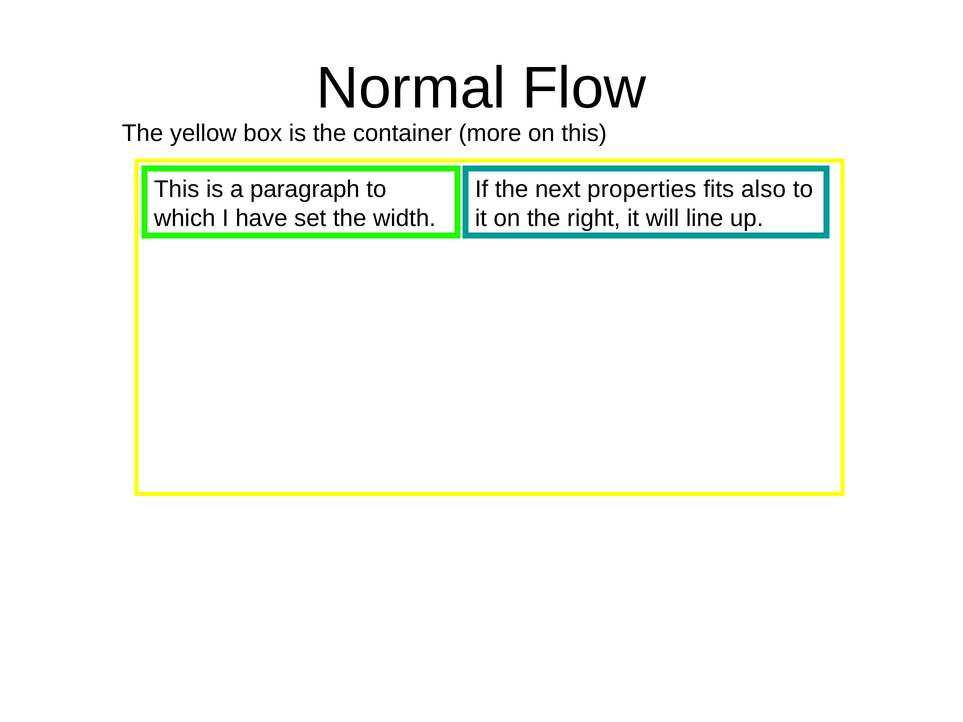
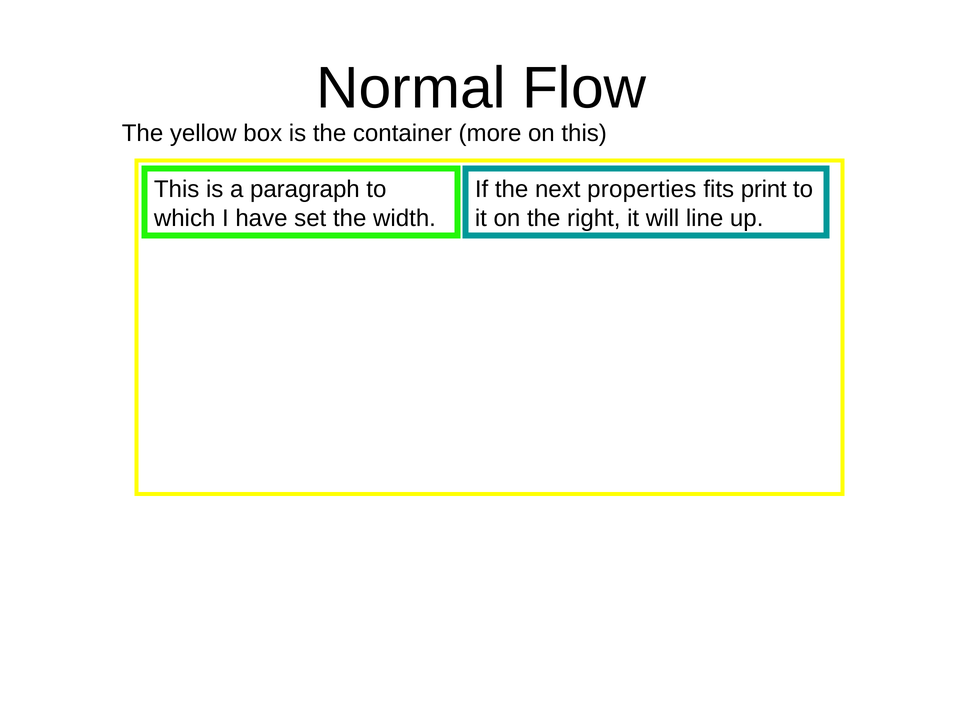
also: also -> print
